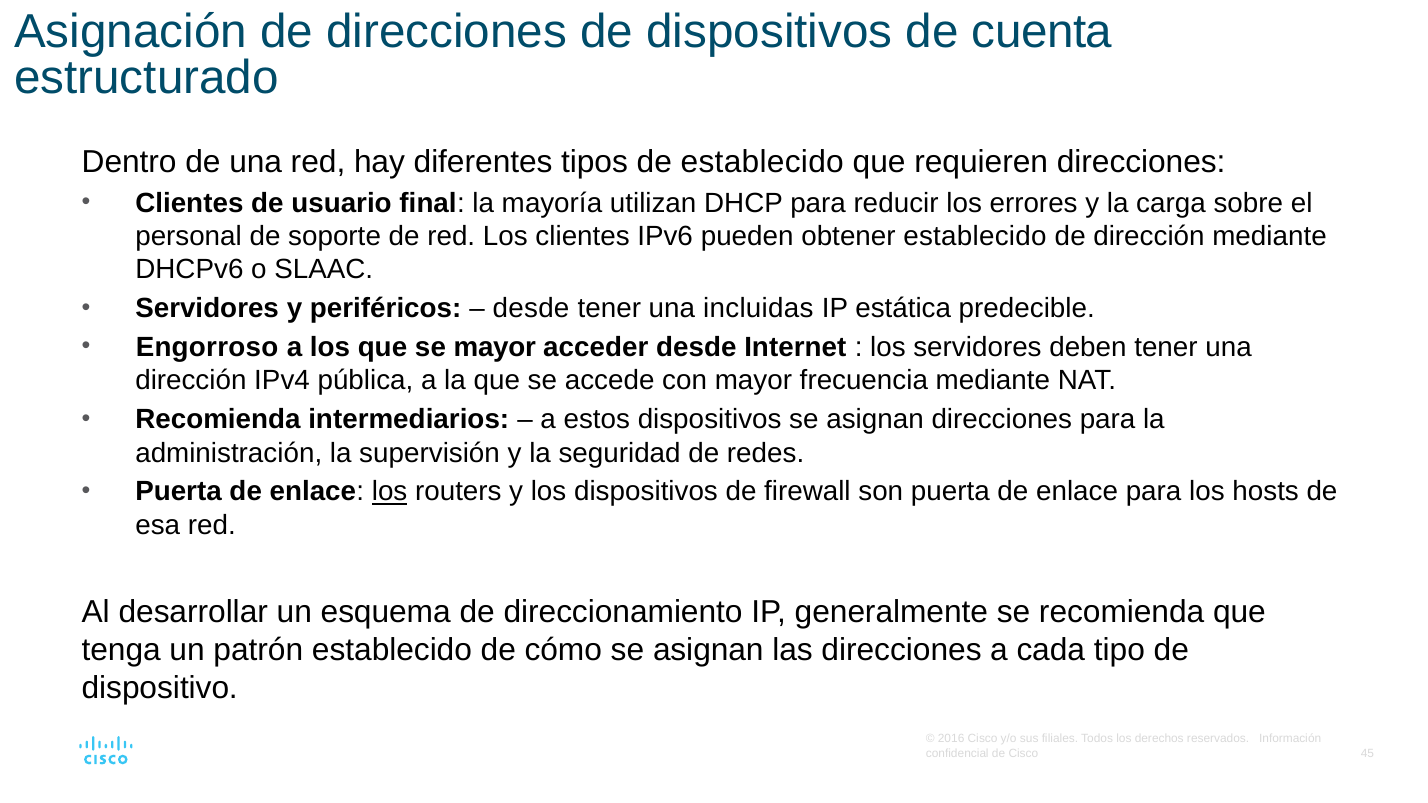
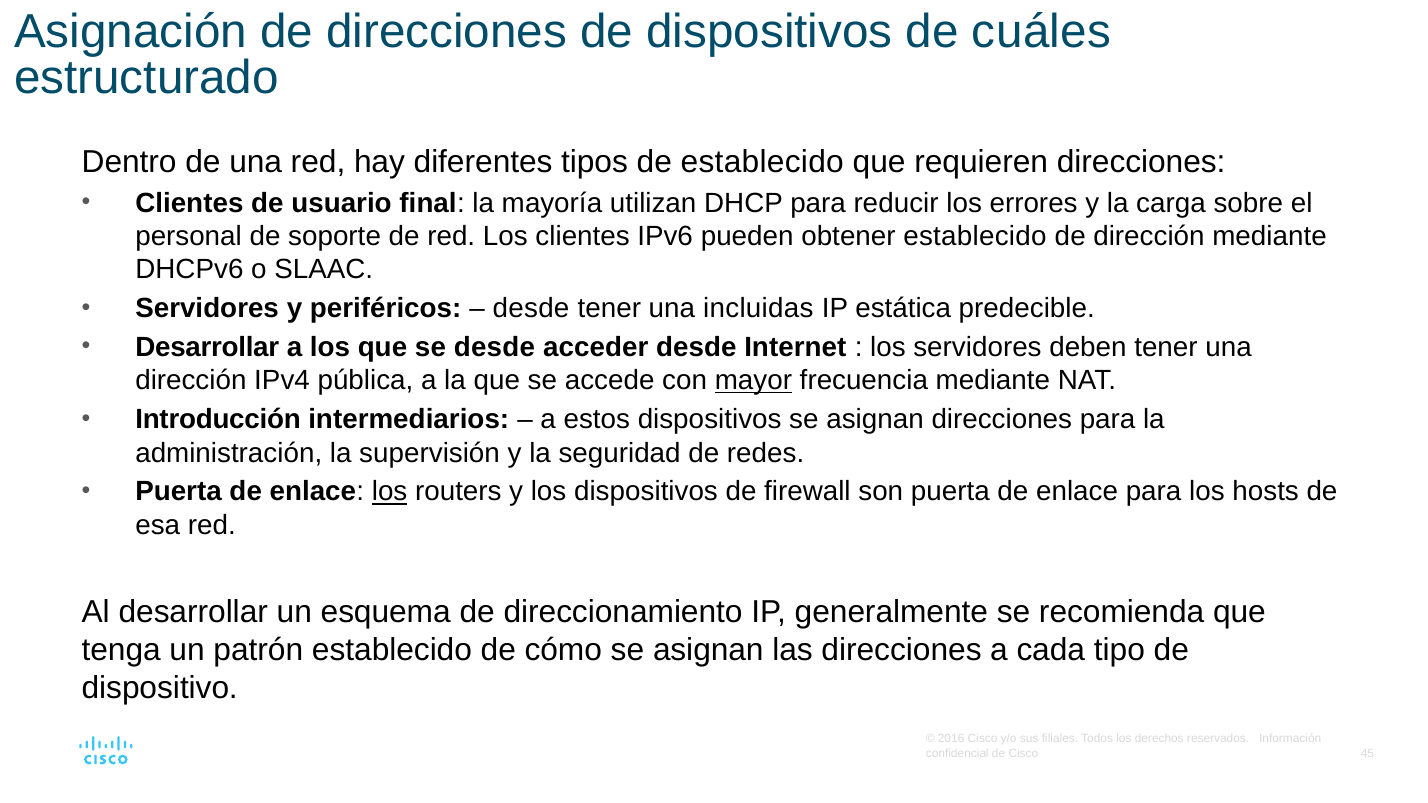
cuenta: cuenta -> cuáles
Engorroso at (207, 347): Engorroso -> Desarrollar
se mayor: mayor -> desde
mayor at (753, 381) underline: none -> present
Recomienda at (218, 420): Recomienda -> Introducción
